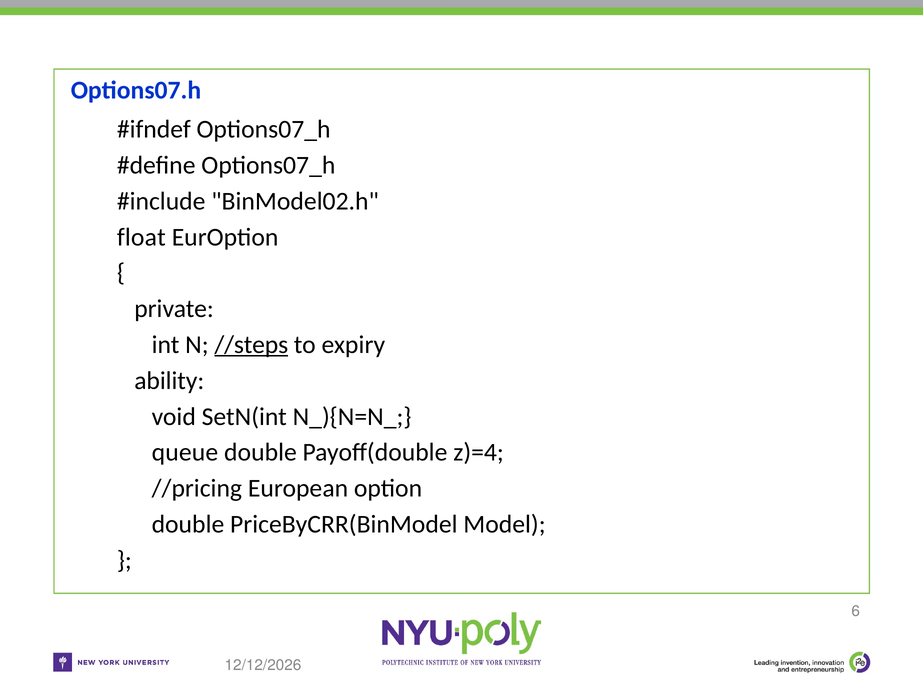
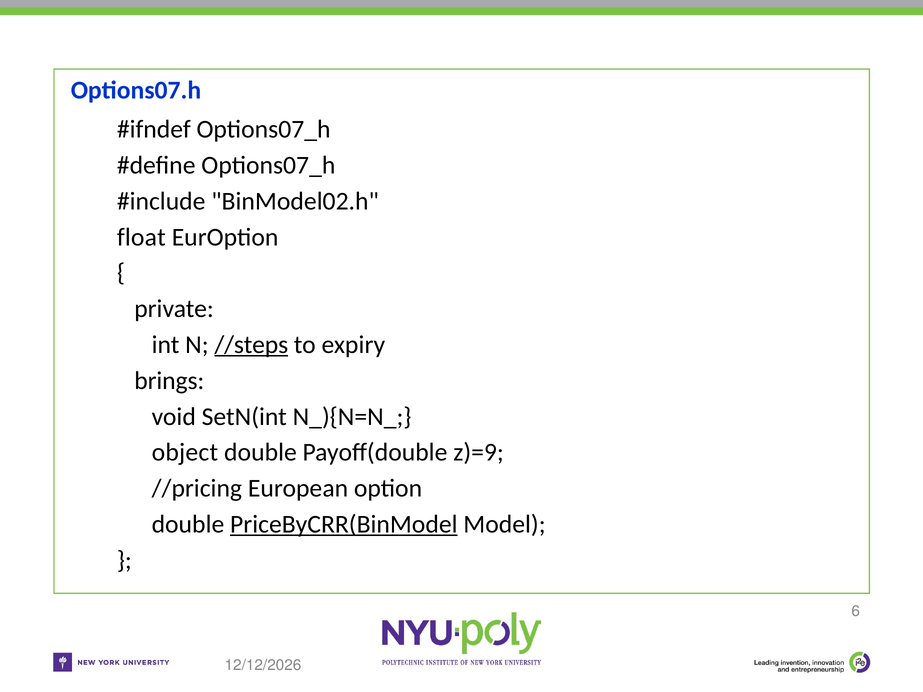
ability: ability -> brings
queue: queue -> object
z)=4: z)=4 -> z)=9
PriceByCRR(BinModel underline: none -> present
